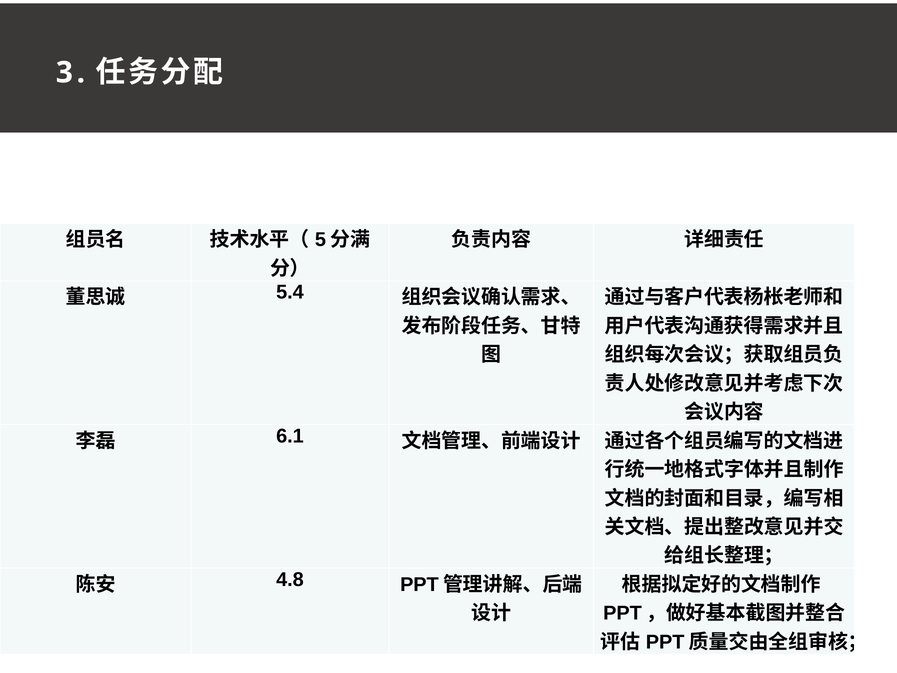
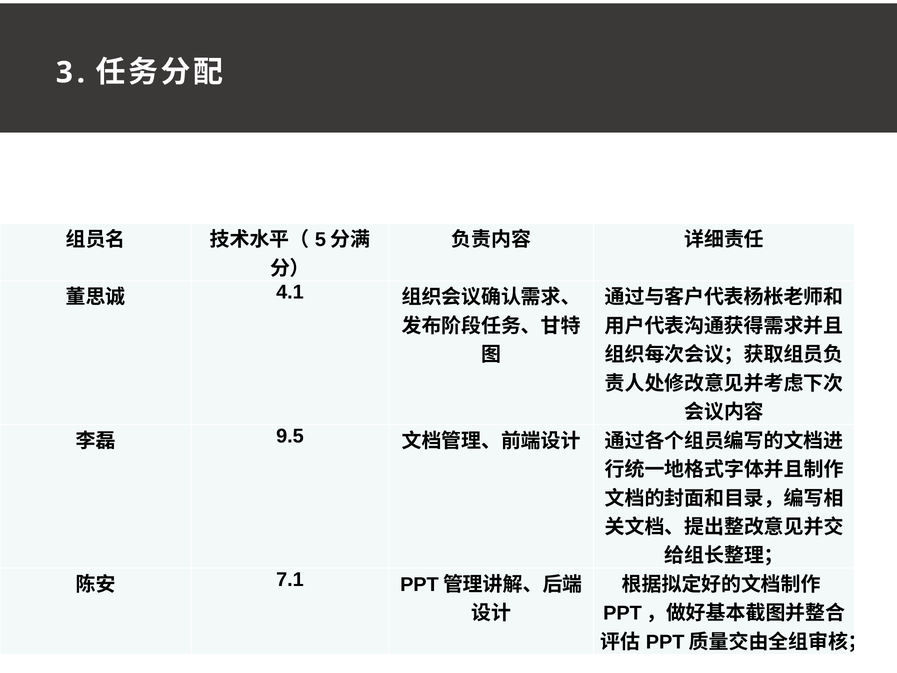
5.4: 5.4 -> 4.1
6.1: 6.1 -> 9.5
4.8: 4.8 -> 7.1
